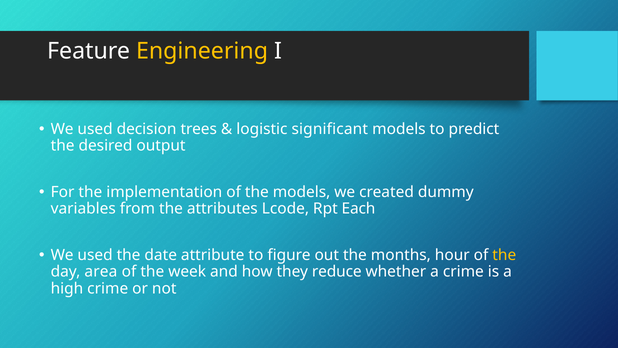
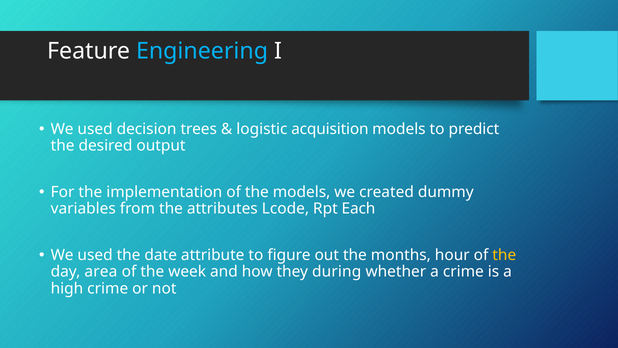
Engineering colour: yellow -> light blue
significant: significant -> acquisition
reduce: reduce -> during
